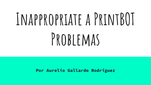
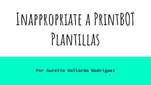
Problemas: Problemas -> Plantillas
